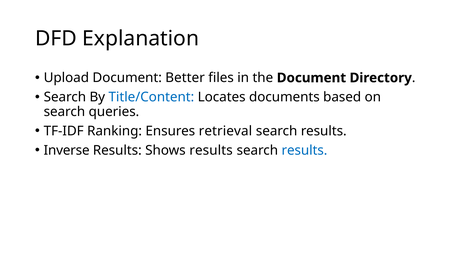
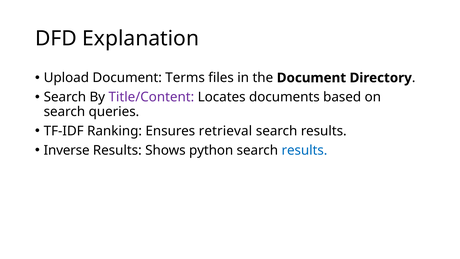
Better: Better -> Terms
Title/Content colour: blue -> purple
Shows results: results -> python
